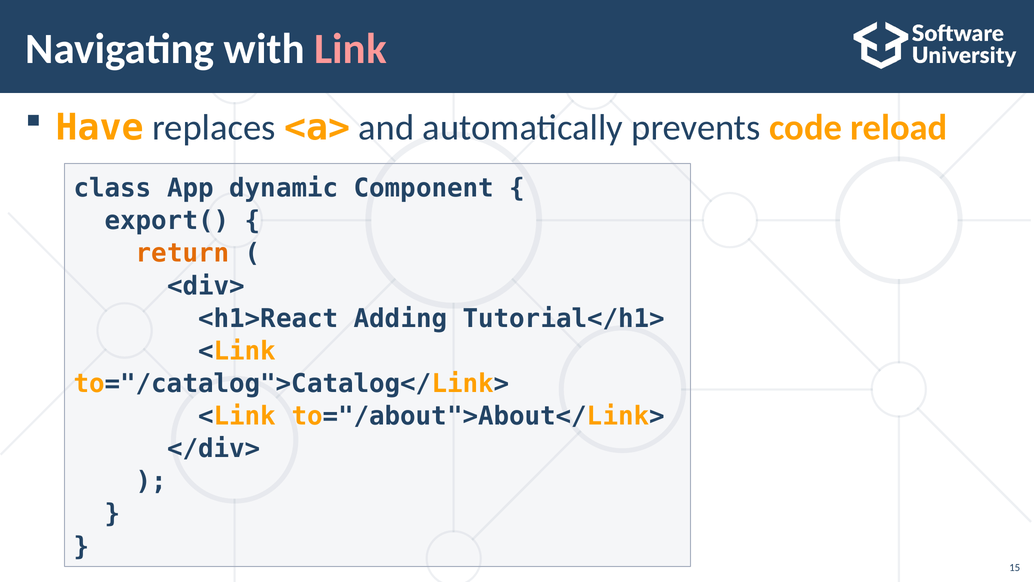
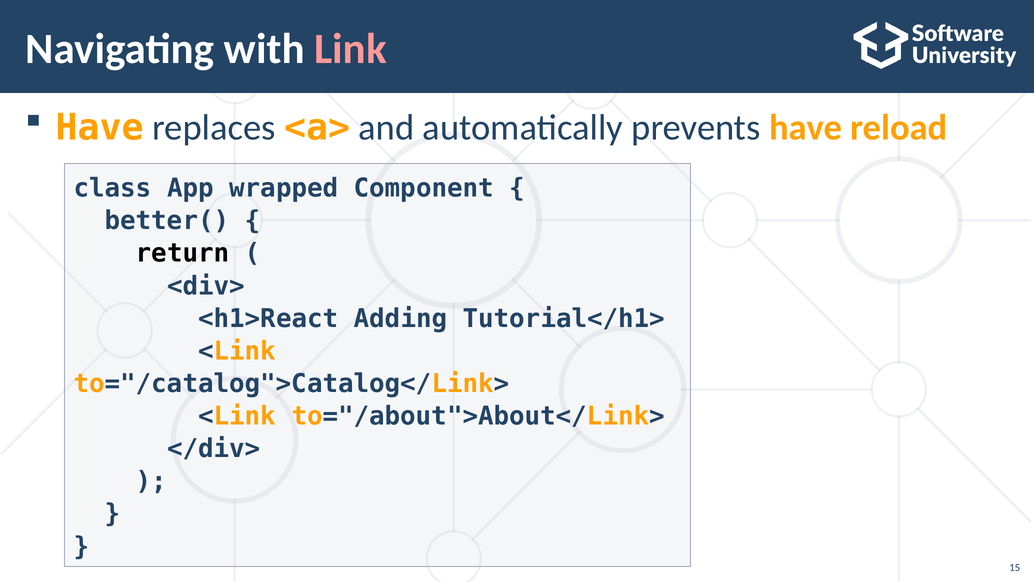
prevents code: code -> have
dynamic: dynamic -> wrapped
export(: export( -> better(
return colour: orange -> black
